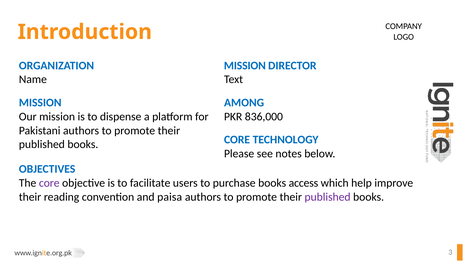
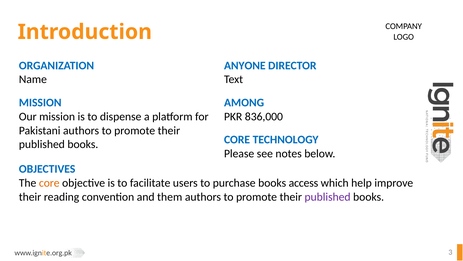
MISSION at (245, 65): MISSION -> ANYONE
core at (49, 183) colour: purple -> orange
paisa: paisa -> them
